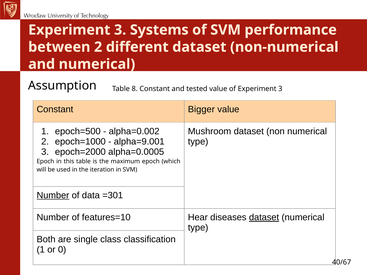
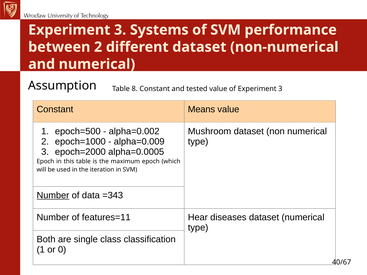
Bigger: Bigger -> Means
alpha=9.001: alpha=9.001 -> alpha=0.009
=301: =301 -> =343
features=10: features=10 -> features=11
dataset at (264, 218) underline: present -> none
